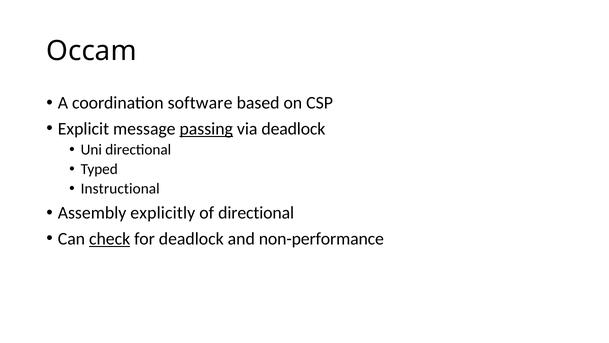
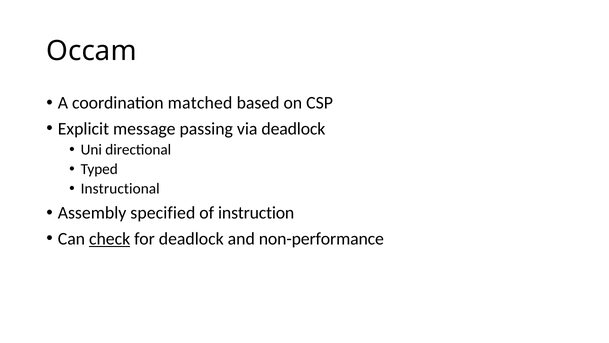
software: software -> matched
passing underline: present -> none
explicitly: explicitly -> specified
of directional: directional -> instruction
